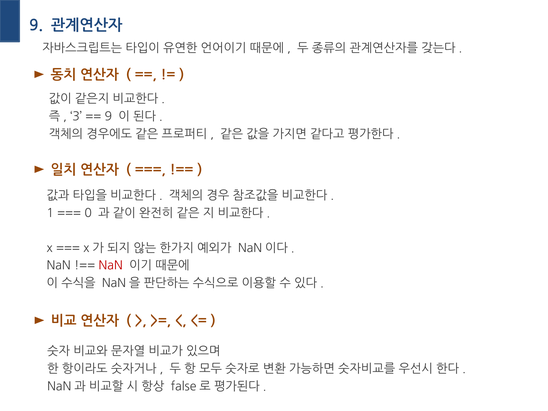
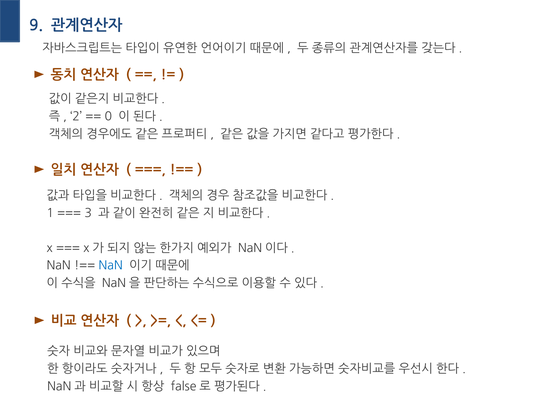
3: 3 -> 2
9 at (108, 116): 9 -> 0
0: 0 -> 3
NaN at (111, 266) colour: red -> blue
